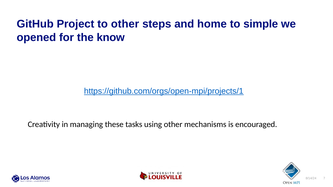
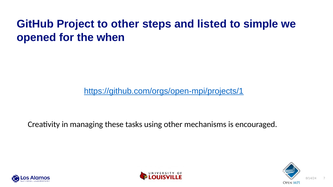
home: home -> listed
know: know -> when
